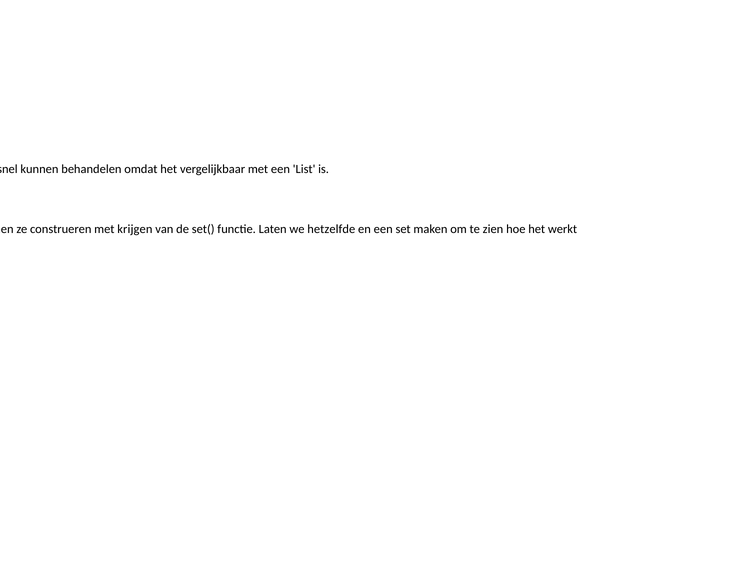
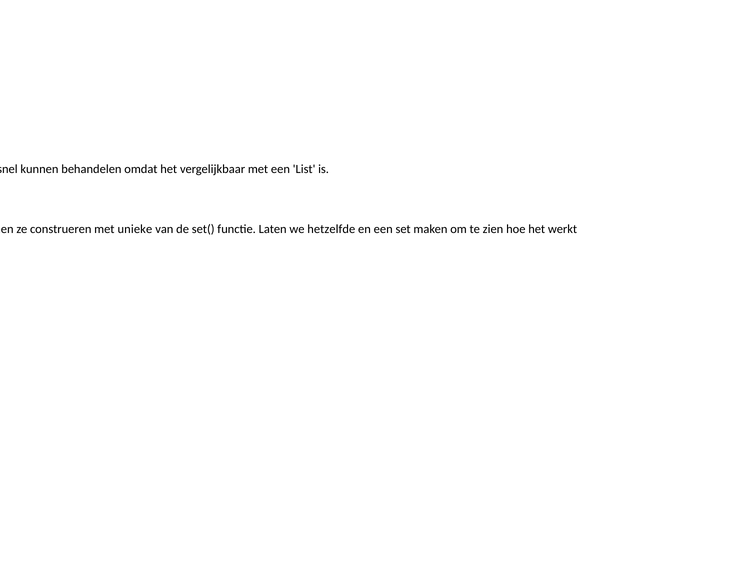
krijgen: krijgen -> unieke
